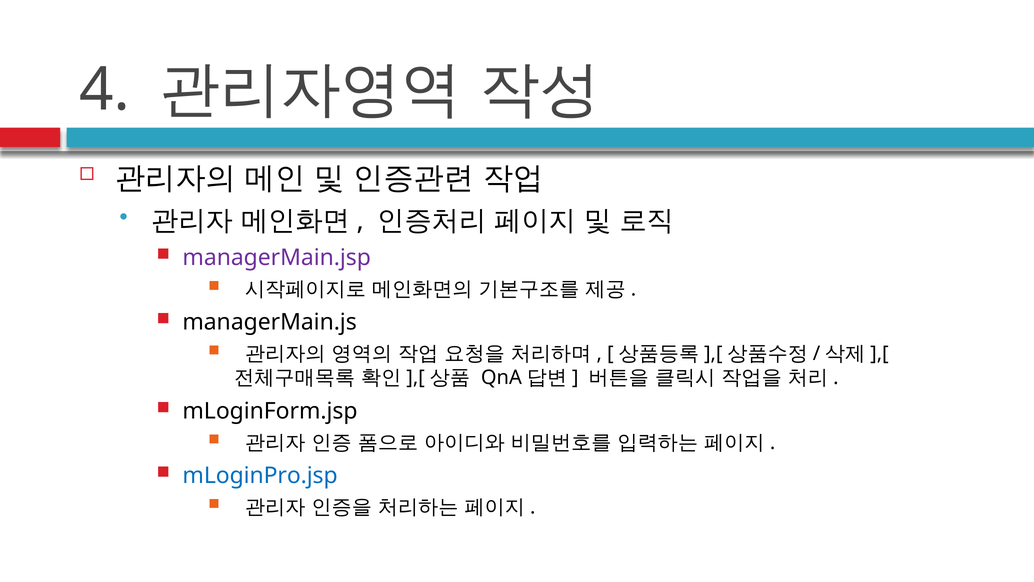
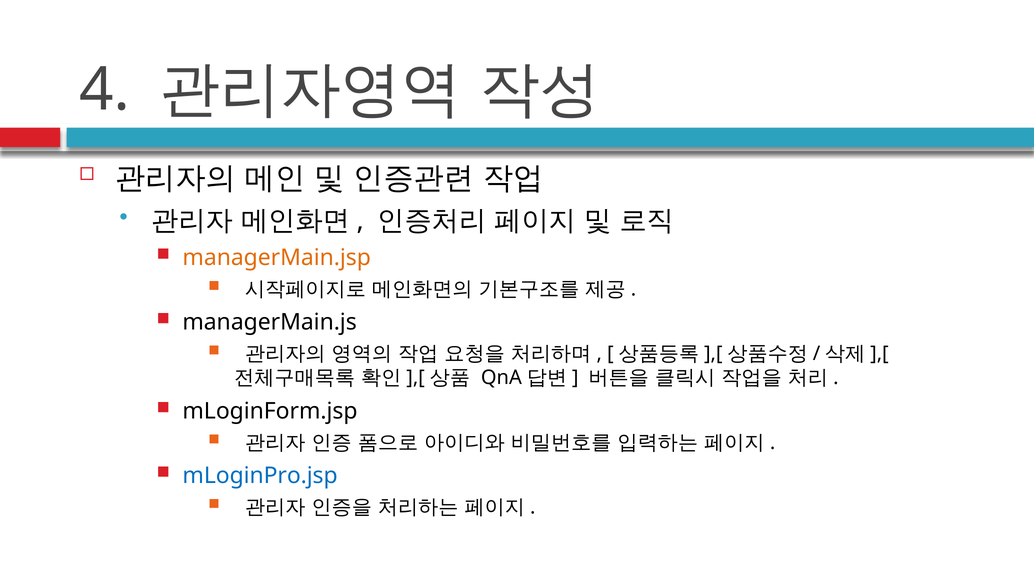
managerMain.jsp colour: purple -> orange
